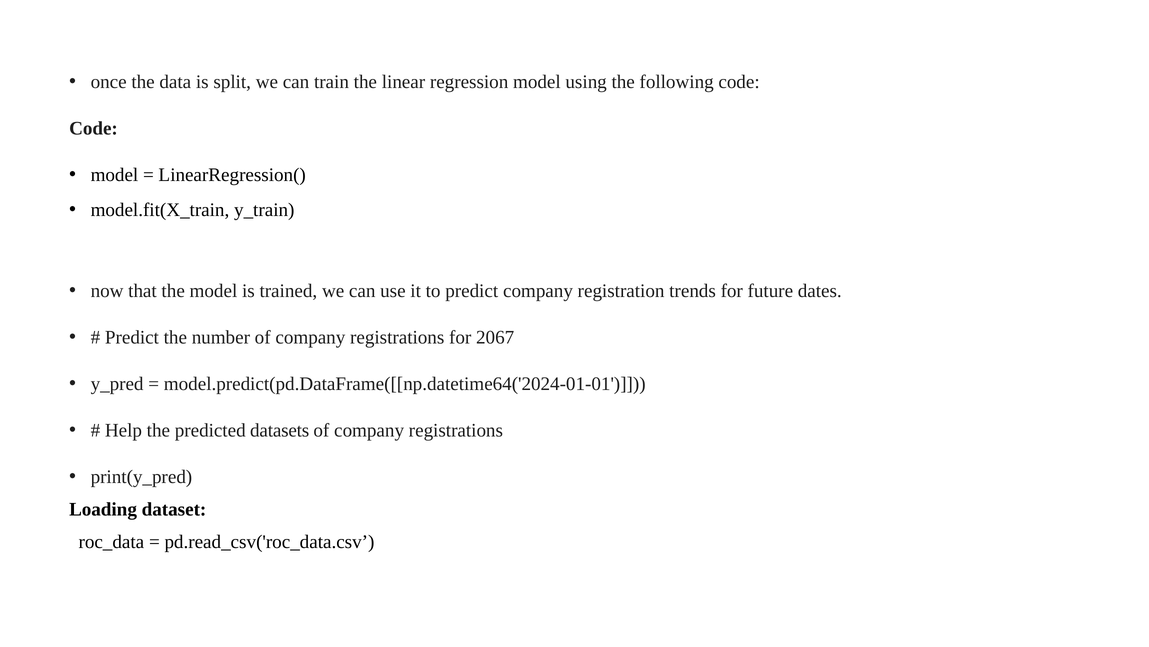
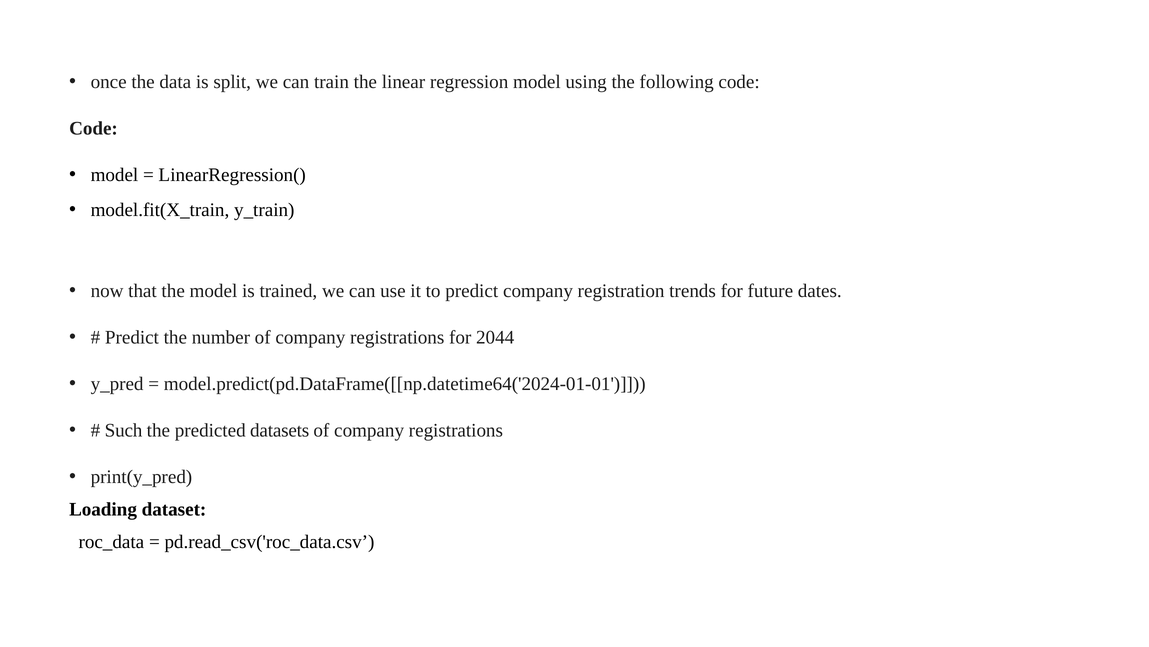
2067: 2067 -> 2044
Help: Help -> Such
